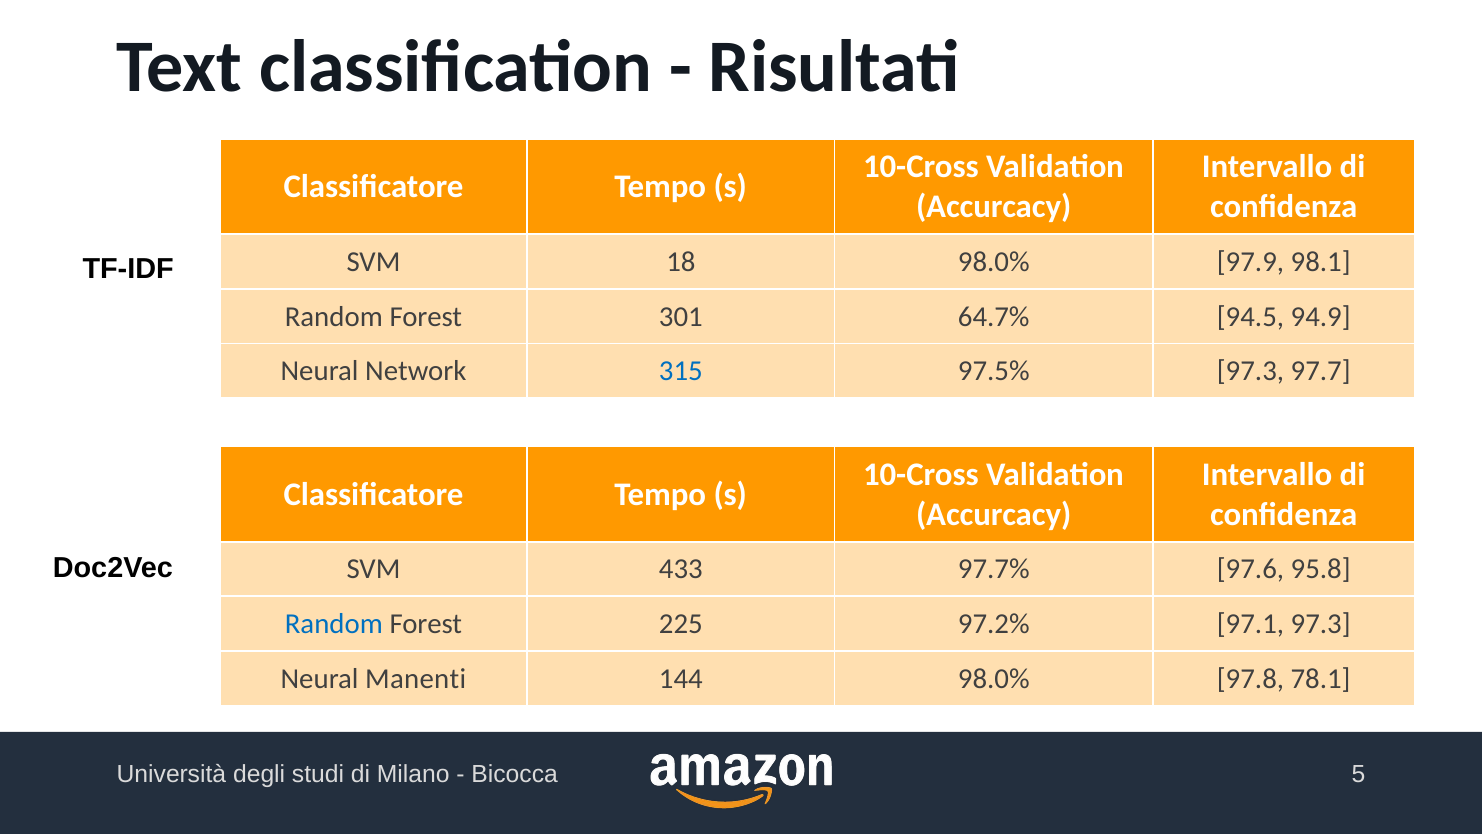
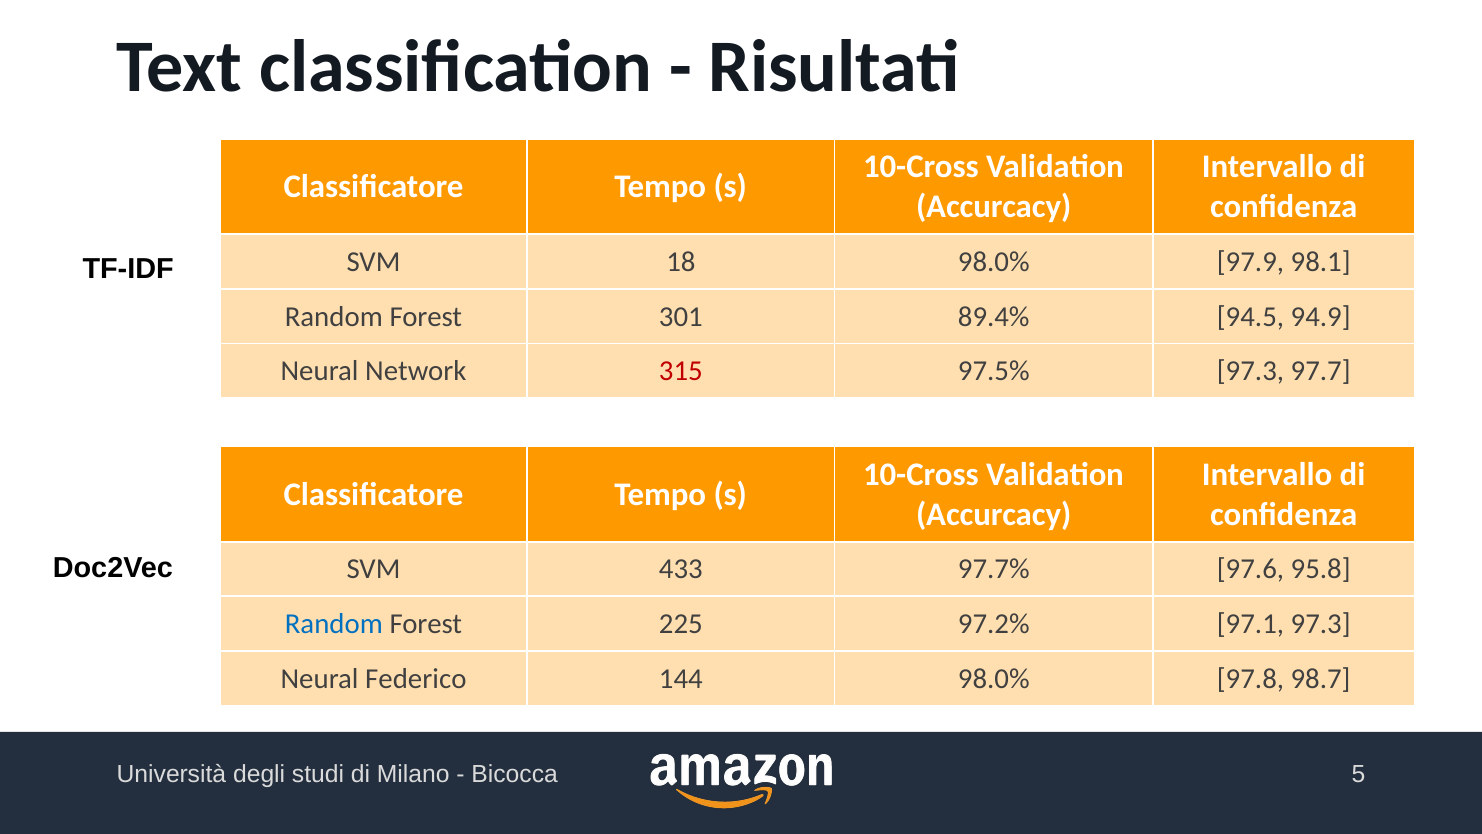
64.7%: 64.7% -> 89.4%
315 colour: blue -> red
Manenti: Manenti -> Federico
78.1: 78.1 -> 98.7
